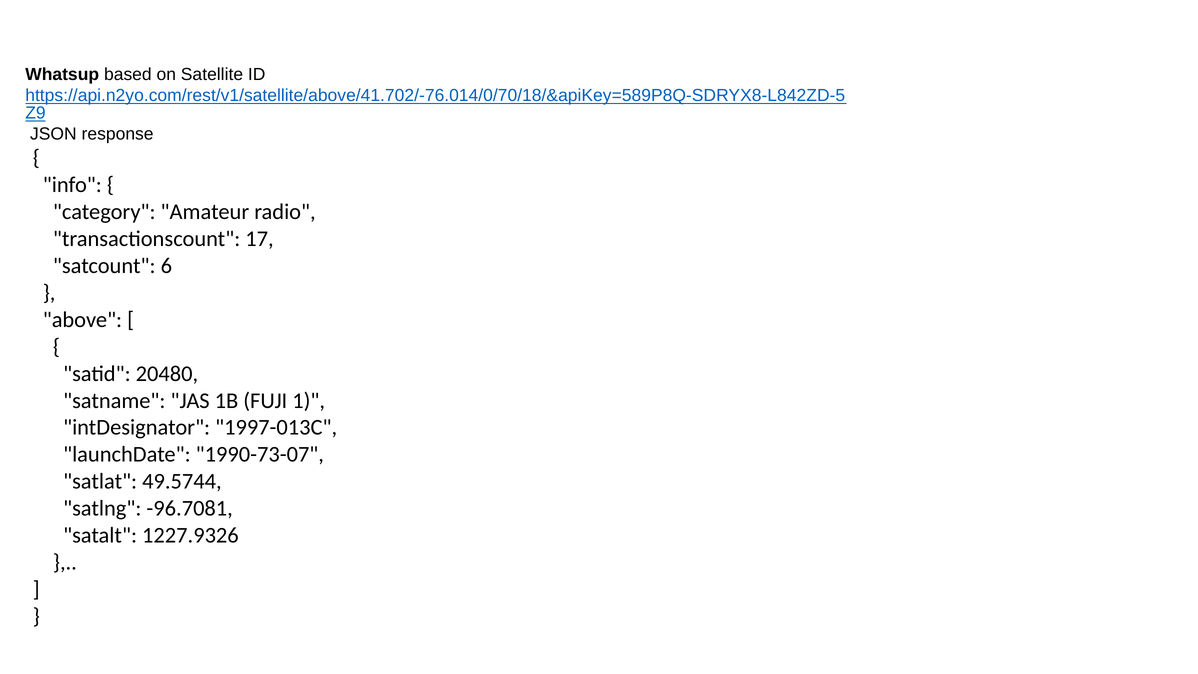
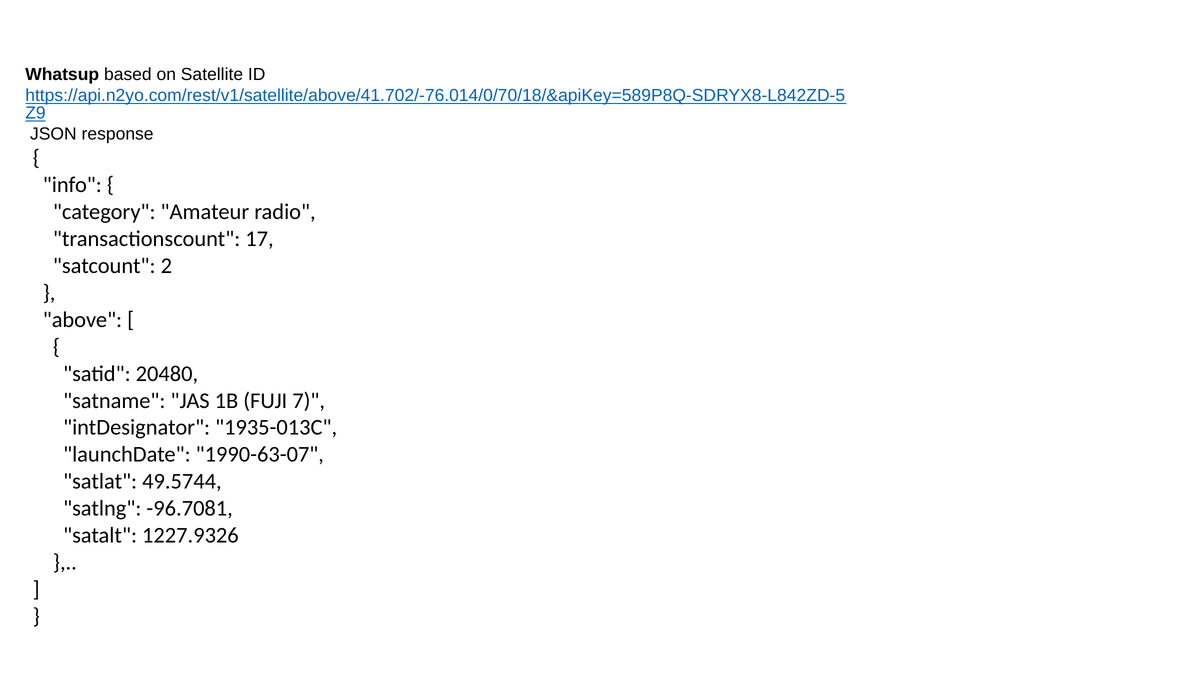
6: 6 -> 2
1: 1 -> 7
1997-013C: 1997-013C -> 1935-013C
1990-73-07: 1990-73-07 -> 1990-63-07
